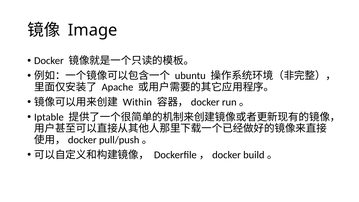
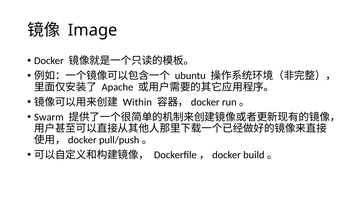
Iptable: Iptable -> Swarm
